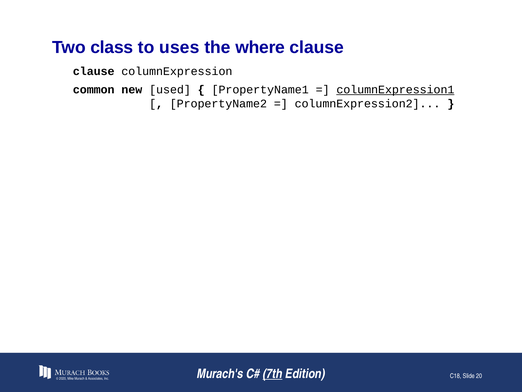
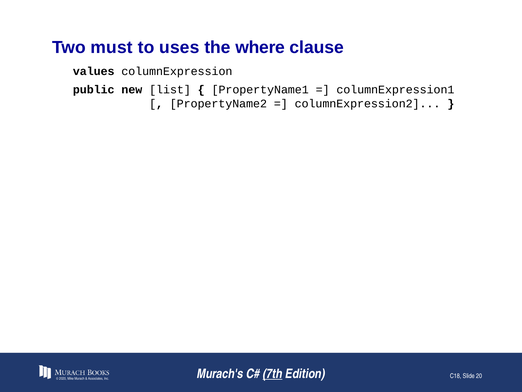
class: class -> must
clause at (94, 71): clause -> values
common: common -> public
used: used -> list
columnExpression1 underline: present -> none
